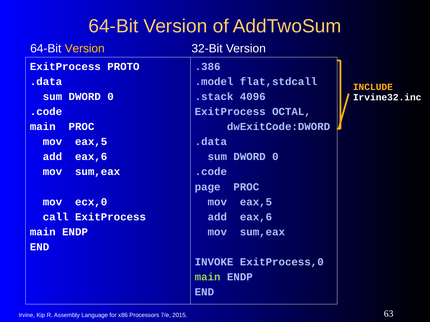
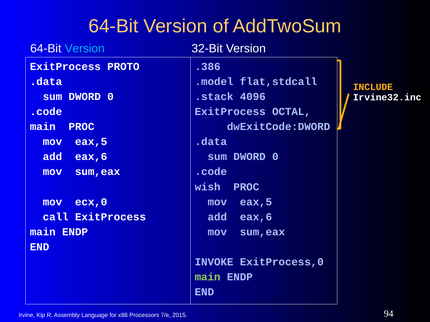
Version at (85, 49) colour: yellow -> light blue
page: page -> wish
63: 63 -> 94
